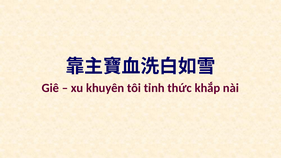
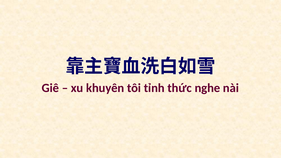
khắp: khắp -> nghe
